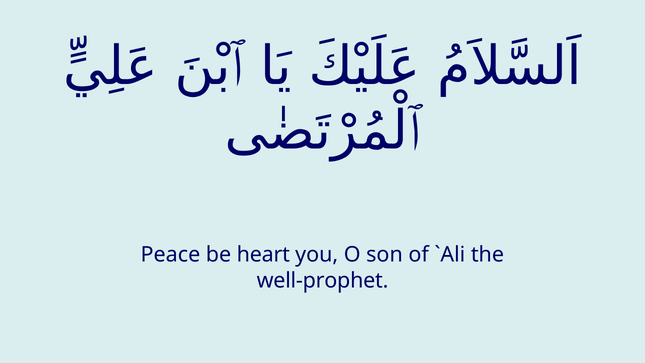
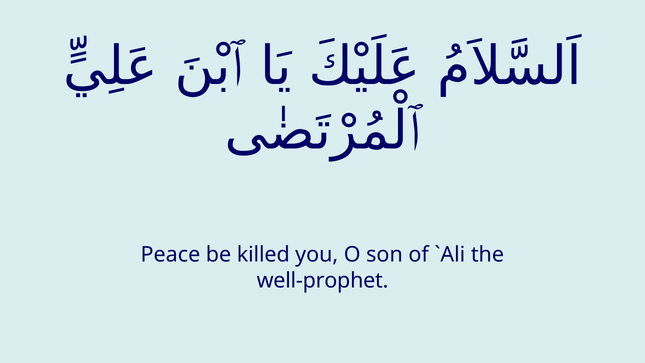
heart: heart -> killed
